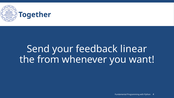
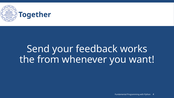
linear: linear -> works
